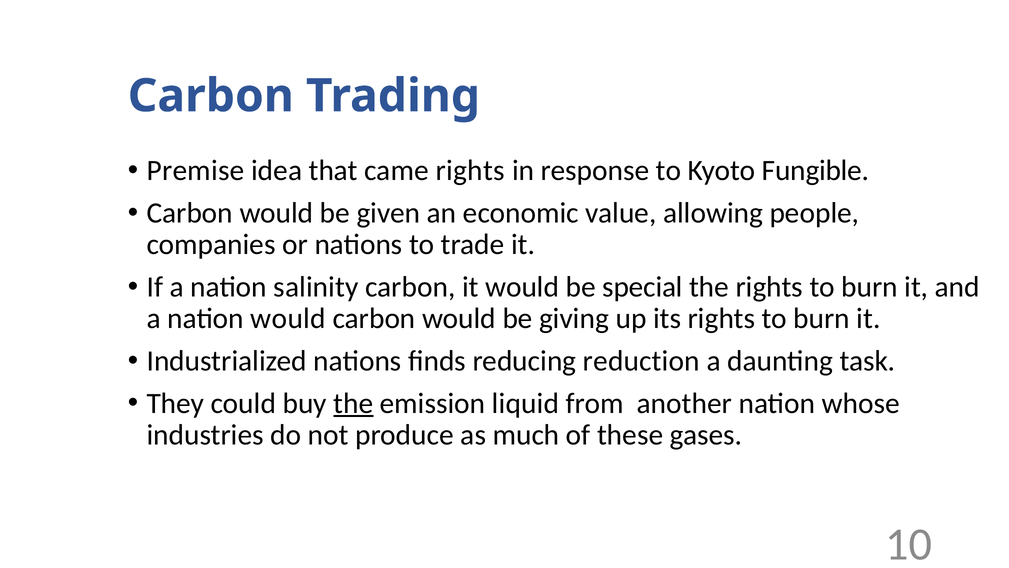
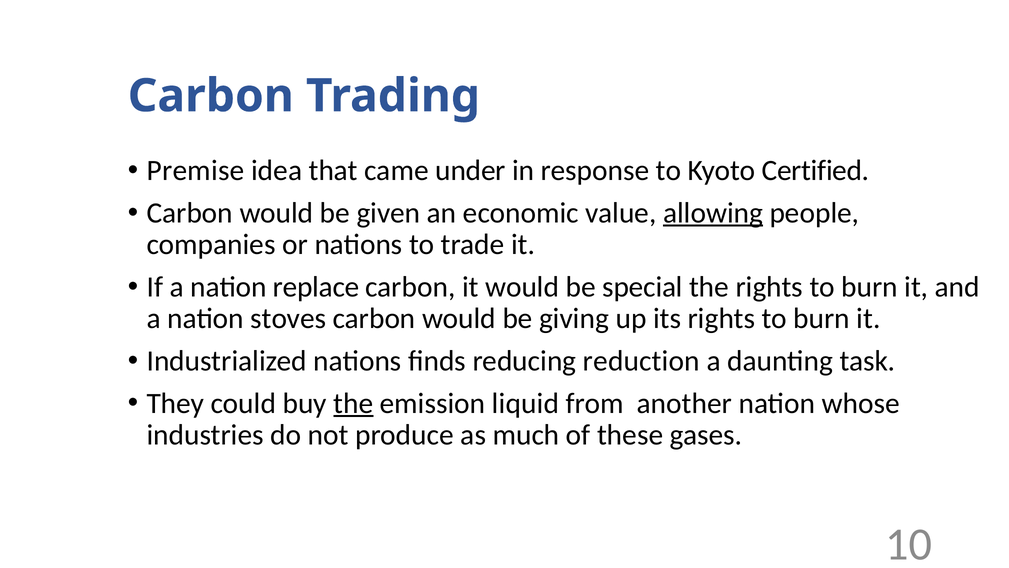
came rights: rights -> under
Fungible: Fungible -> Certified
allowing underline: none -> present
salinity: salinity -> replace
nation would: would -> stoves
